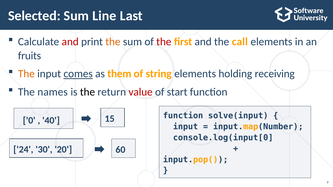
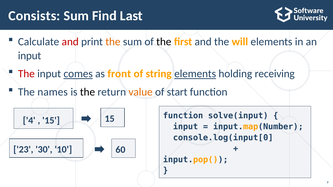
Selected: Selected -> Consists
Line: Line -> Find
the at (164, 42) colour: red -> black
call: call -> will
fruits at (30, 56): fruits -> input
The at (26, 74) colour: orange -> red
them: them -> front
elements at (195, 74) underline: none -> present
value colour: red -> orange
0: 0 -> 4
40 at (51, 121): 40 -> 15
24: 24 -> 23
20: 20 -> 10
